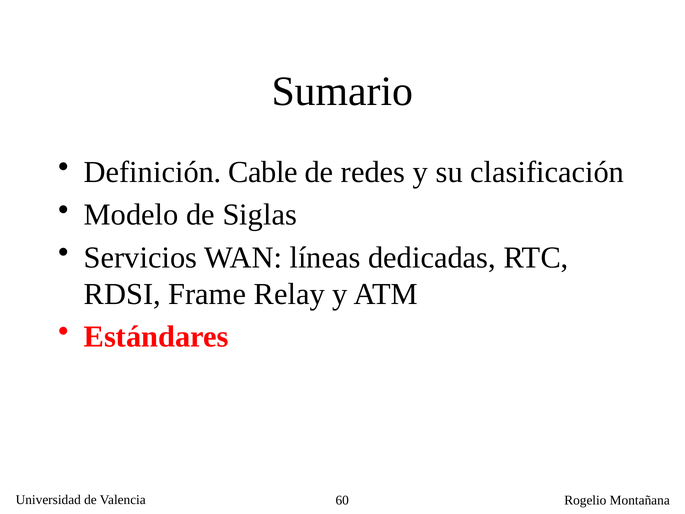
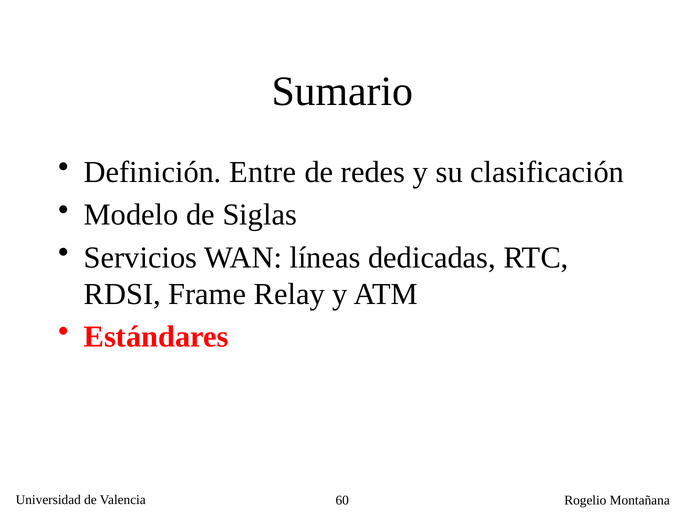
Cable: Cable -> Entre
